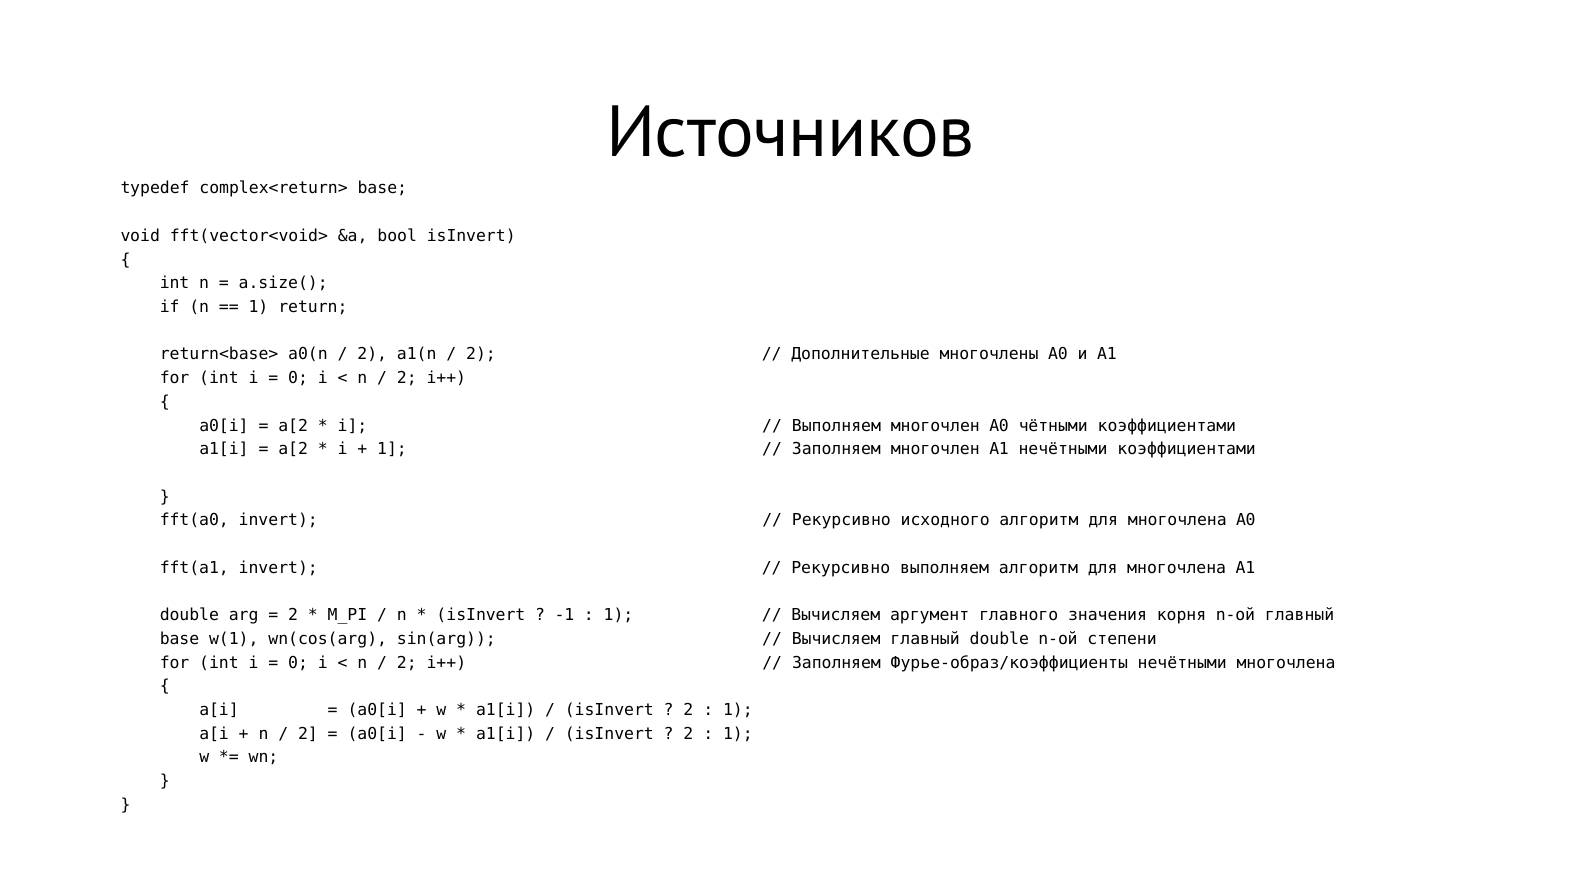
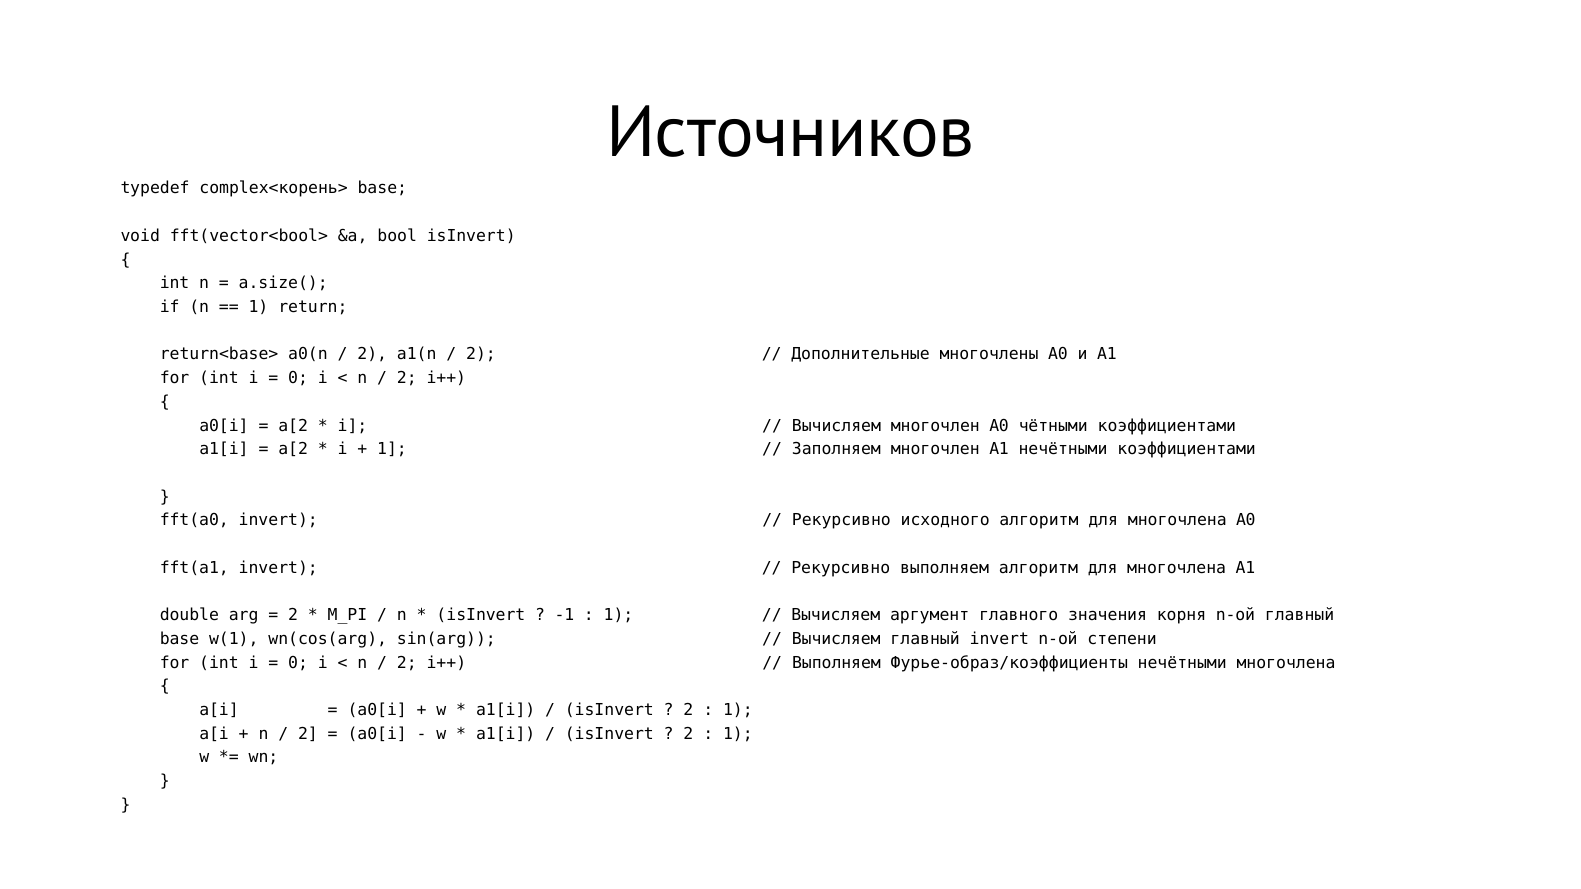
complex<return>: complex<return> -> complex<корень>
fft(vector<void>: fft(vector<void> -> fft(vector<bool>
Выполняем at (836, 426): Выполняем -> Вычисляем
главный double: double -> invert
Заполняем at (836, 663): Заполняем -> Выполняем
